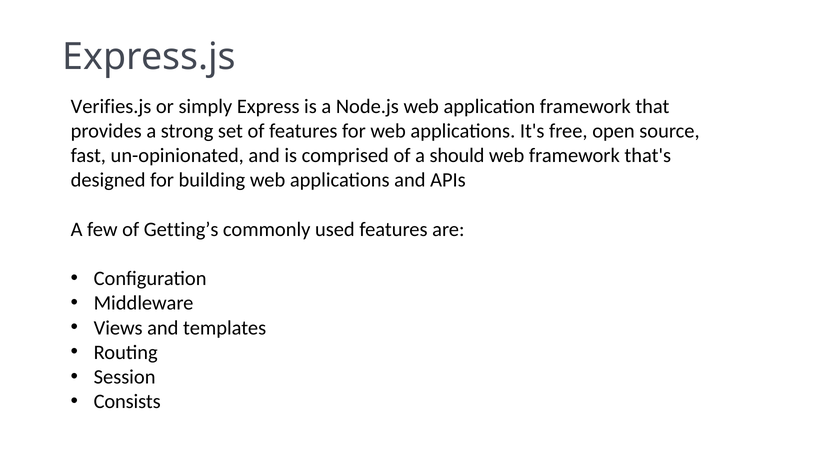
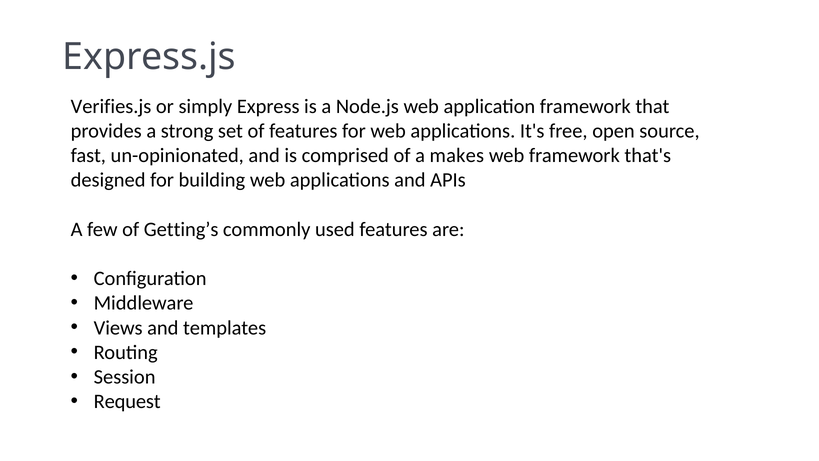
should: should -> makes
Consists: Consists -> Request
